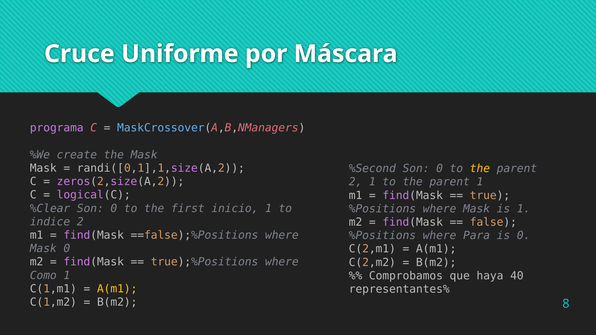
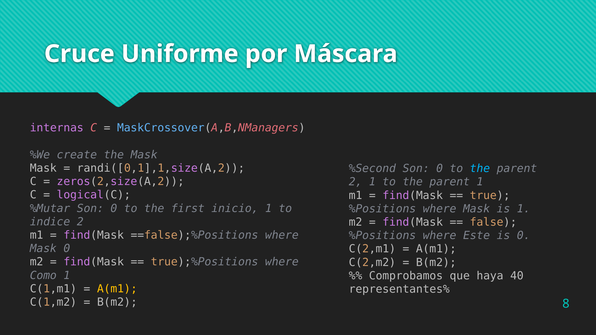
programa: programa -> internas
the at (480, 169) colour: yellow -> light blue
%Clear: %Clear -> %Mutar
Para: Para -> Este
